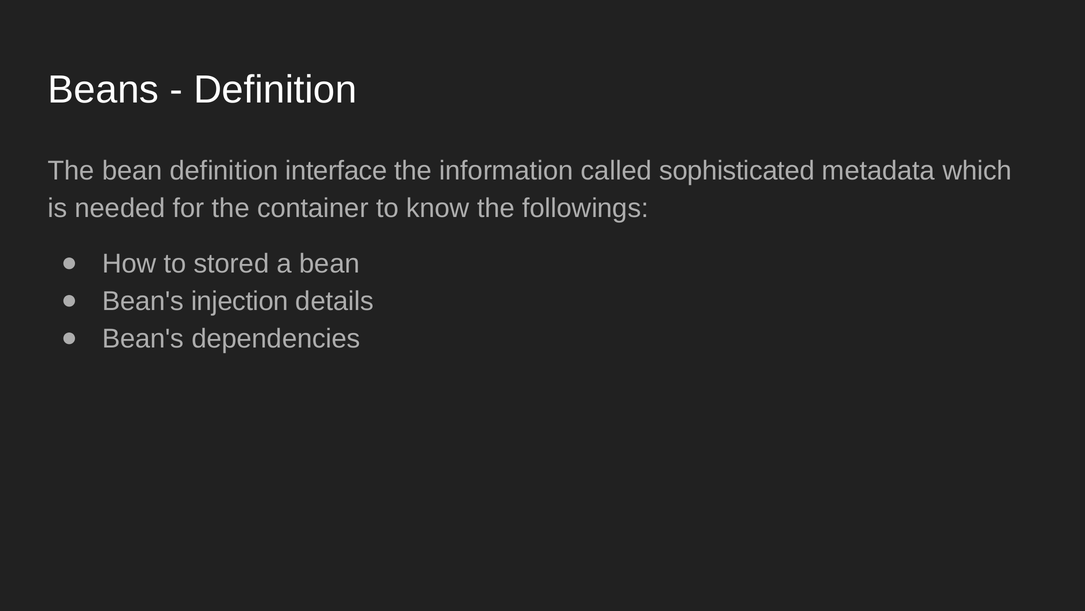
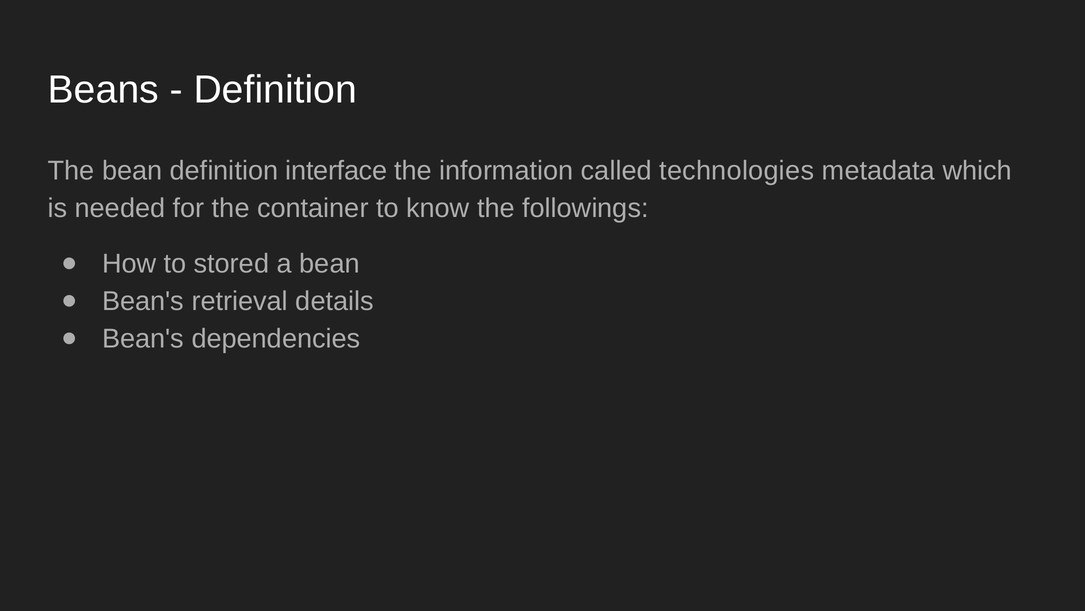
sophisticated: sophisticated -> technologies
injection: injection -> retrieval
